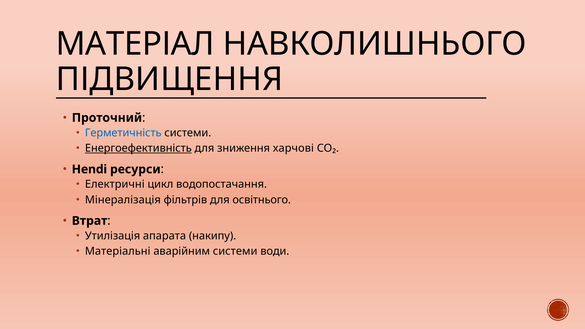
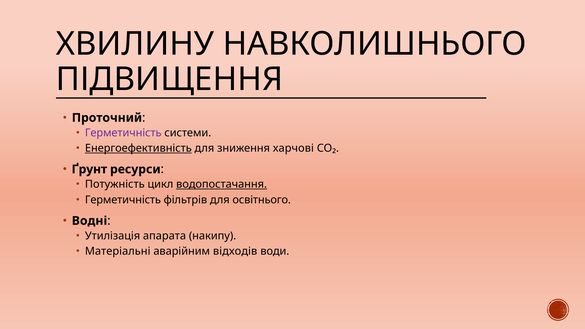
МАТЕРІАЛ: МАТЕРІАЛ -> ХВИЛИНУ
Герметичність at (123, 133) colour: blue -> purple
Hendi: Hendi -> Ґрунт
Електричні: Електричні -> Потужність
водопостачання underline: none -> present
Мінералізація at (123, 200): Мінералізація -> Герметичність
Втрат: Втрат -> Водні
аварійним системи: системи -> відходів
